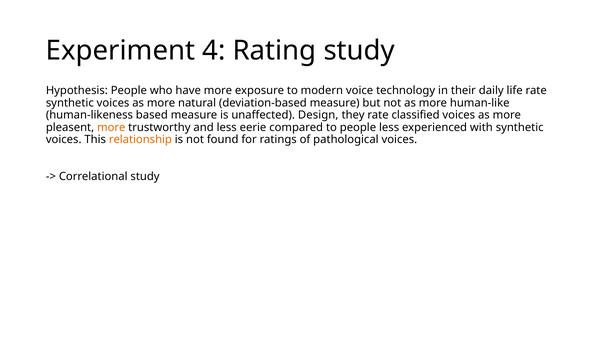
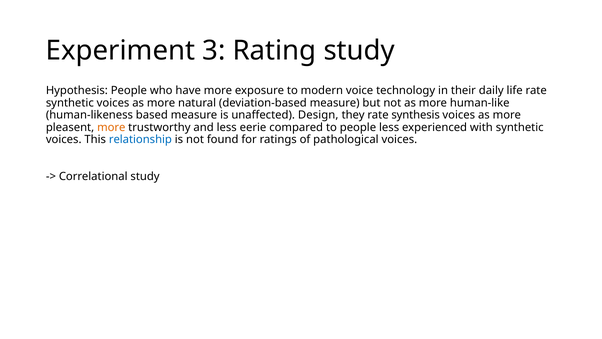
4: 4 -> 3
classified: classified -> synthesis
relationship colour: orange -> blue
